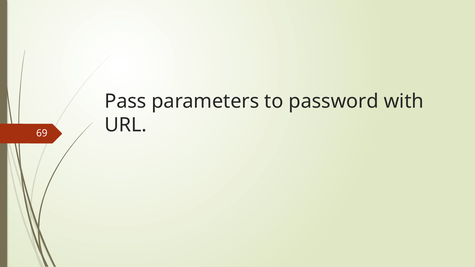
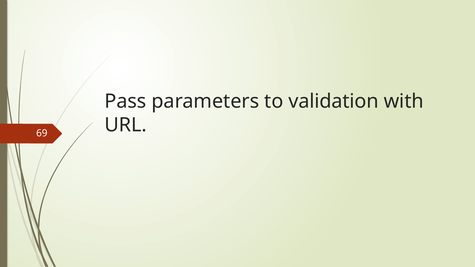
password: password -> validation
